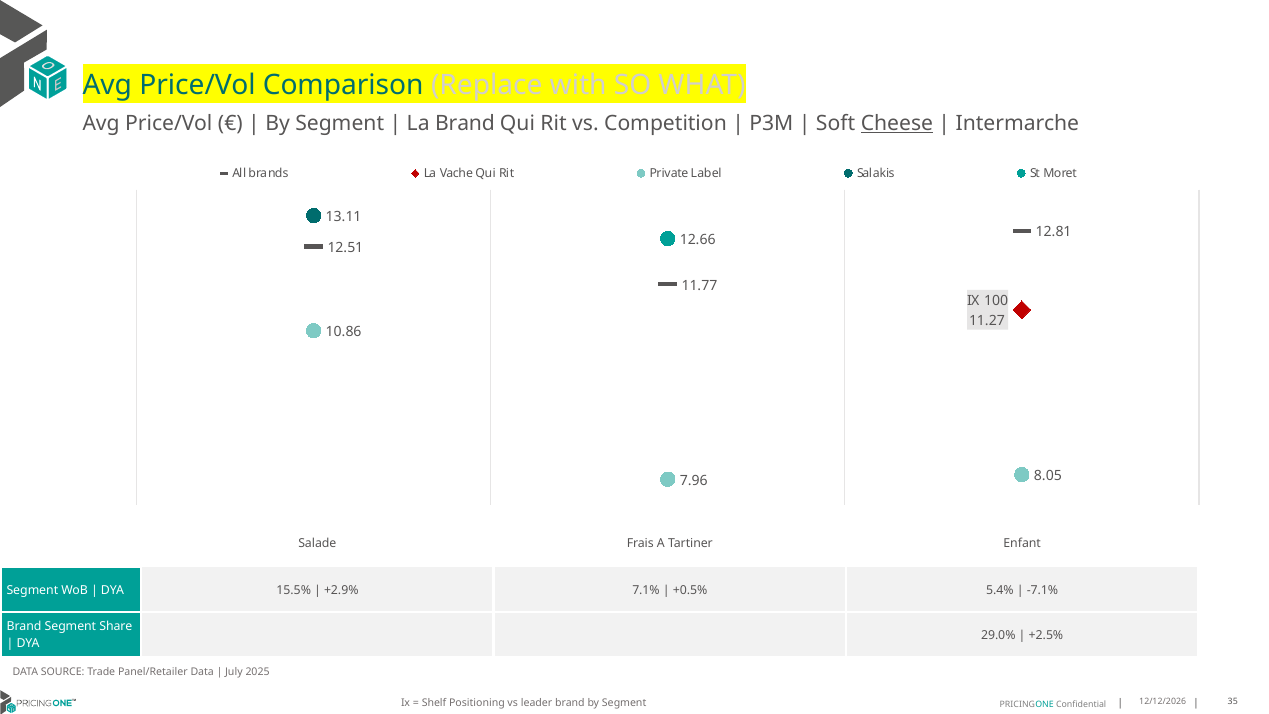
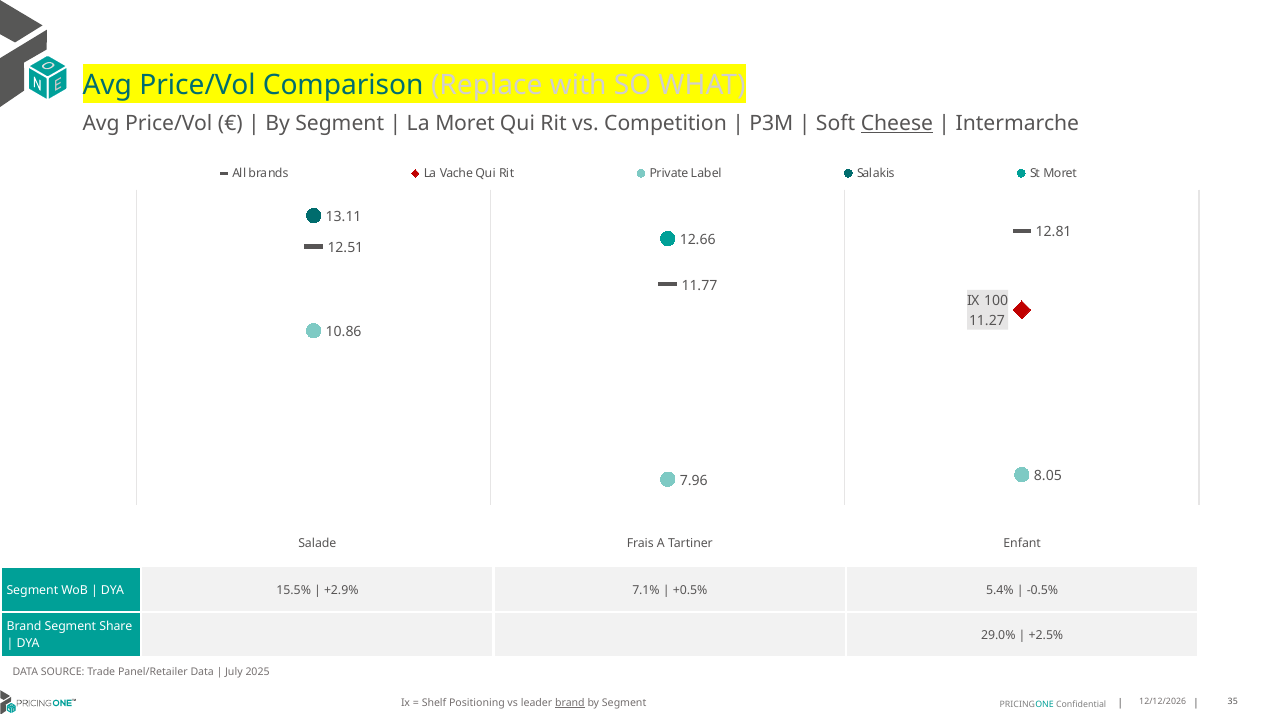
La Brand: Brand -> Moret
-7.1%: -7.1% -> -0.5%
brand at (570, 703) underline: none -> present
